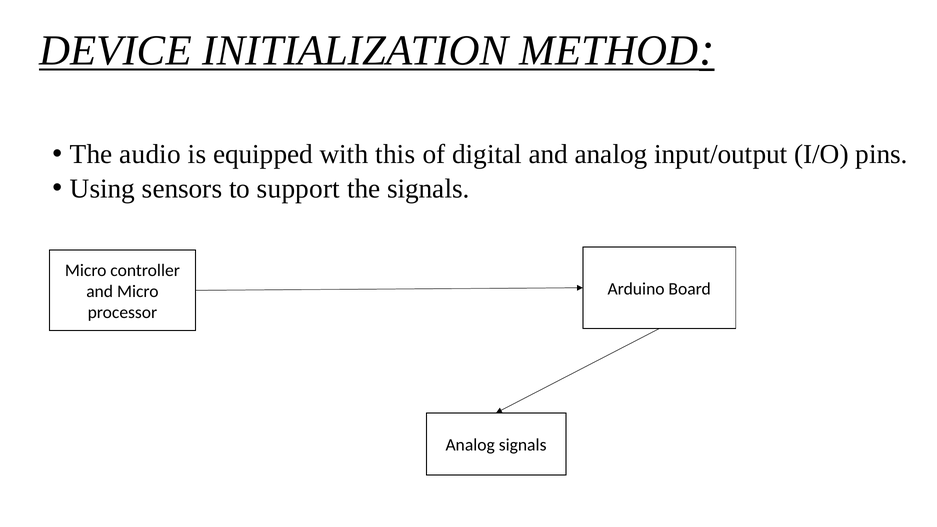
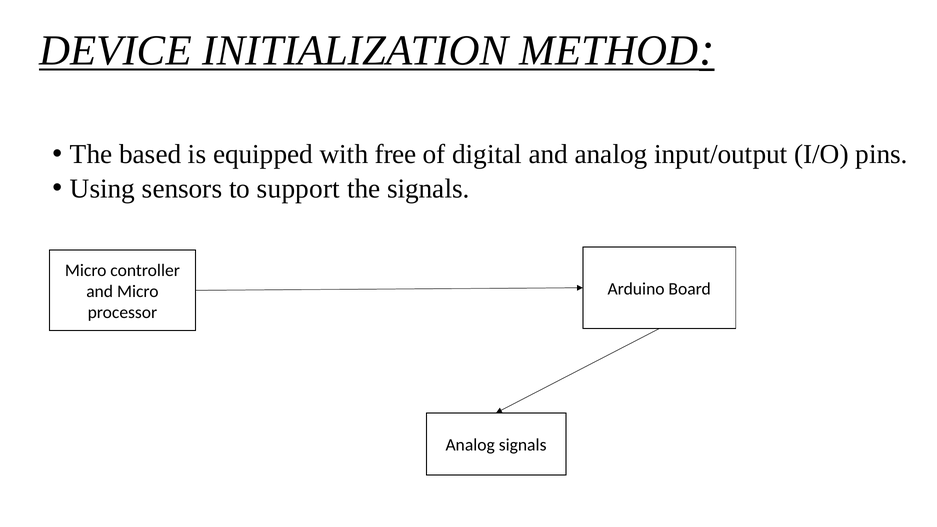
audio: audio -> based
this: this -> free
